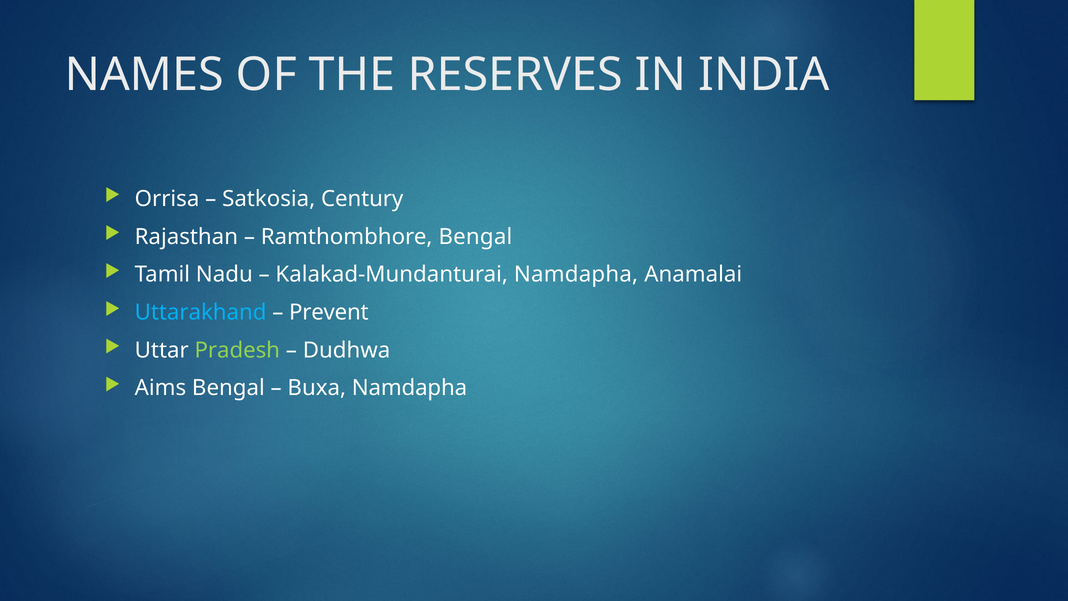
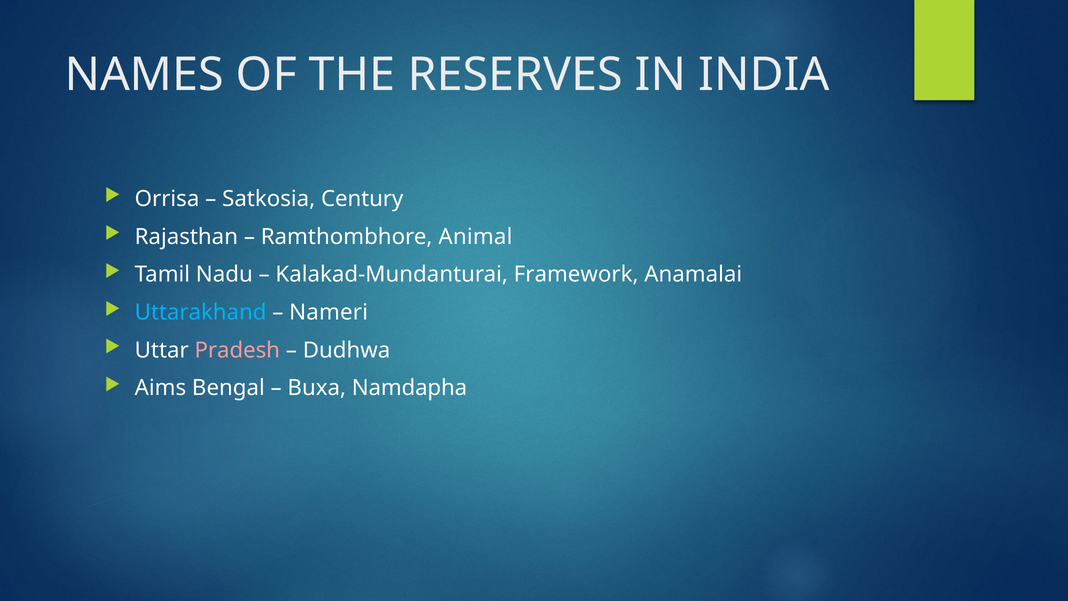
Ramthombhore Bengal: Bengal -> Animal
Kalakad-Mundanturai Namdapha: Namdapha -> Framework
Prevent: Prevent -> Nameri
Pradesh colour: light green -> pink
